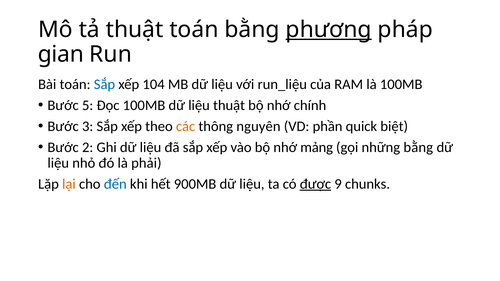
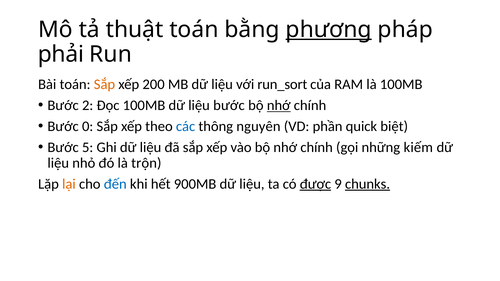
gian: gian -> phải
Sắp at (104, 85) colour: blue -> orange
104: 104 -> 200
run_liệu: run_liệu -> run_sort
5: 5 -> 2
liệu thuật: thuật -> bước
nhớ at (279, 106) underline: none -> present
3: 3 -> 0
các colour: orange -> blue
2: 2 -> 5
vào bộ nhớ mảng: mảng -> chính
những bằng: bằng -> kiếm
phải: phải -> trộn
chunks underline: none -> present
